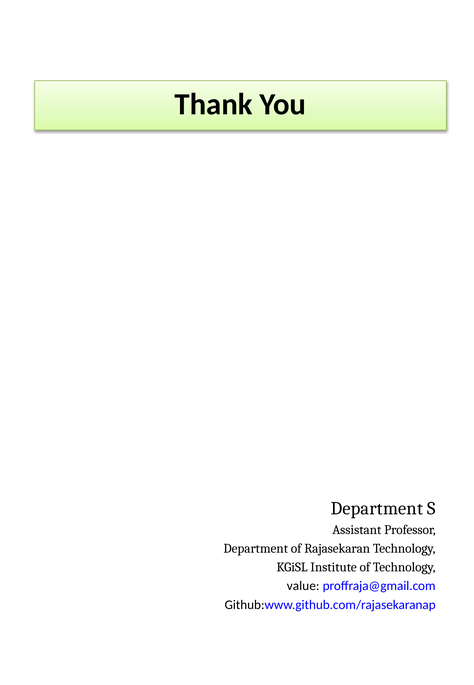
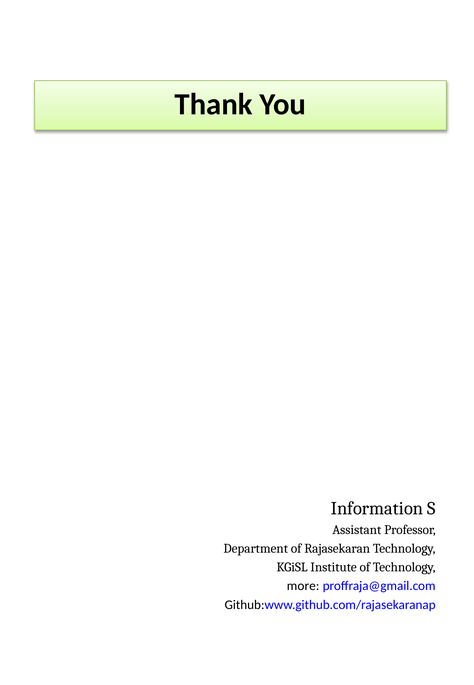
Department at (377, 508): Department -> Information
value: value -> more
